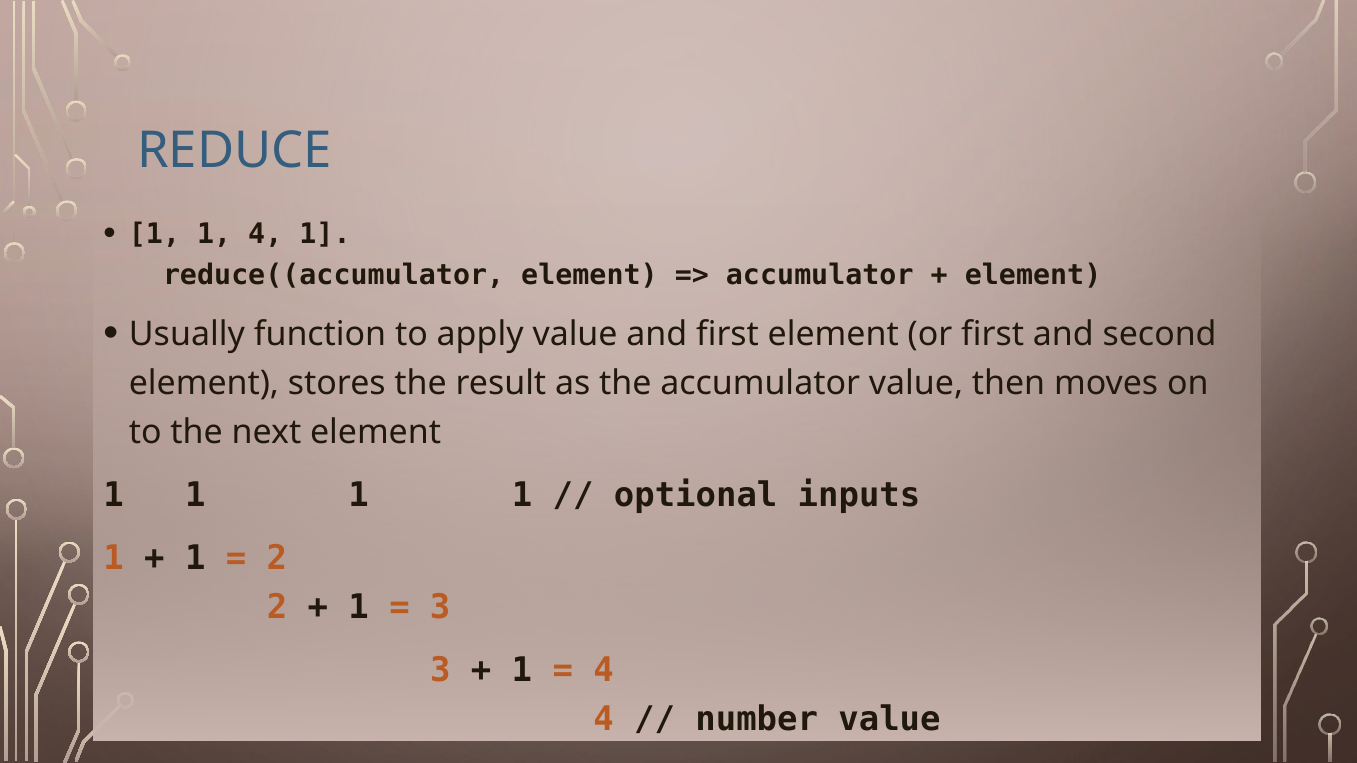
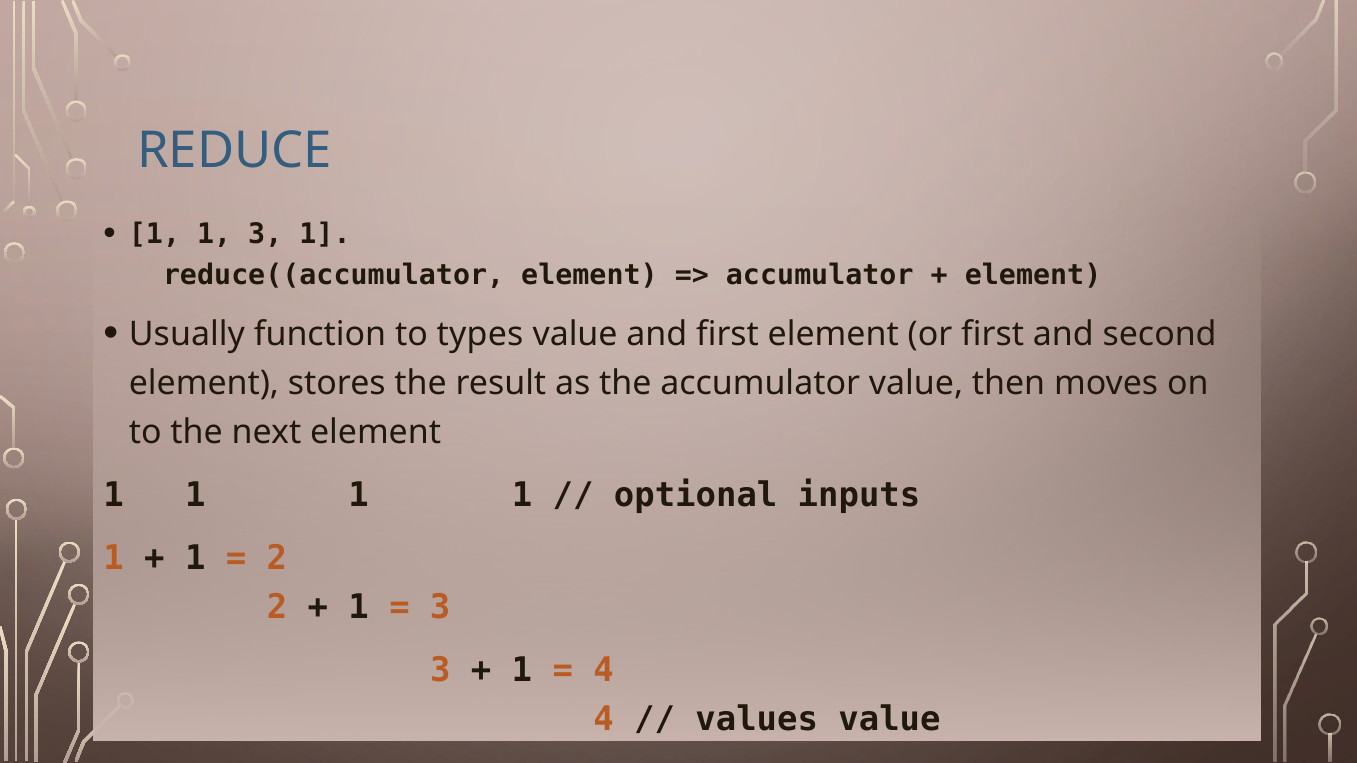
1 4: 4 -> 3
apply: apply -> types
number: number -> values
